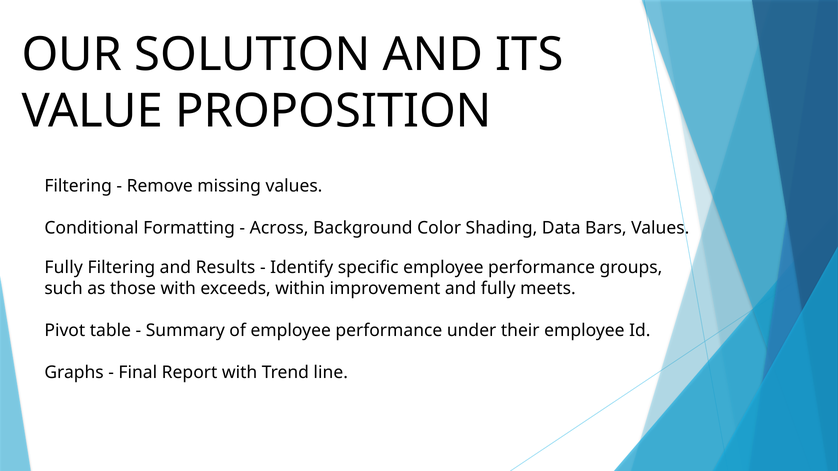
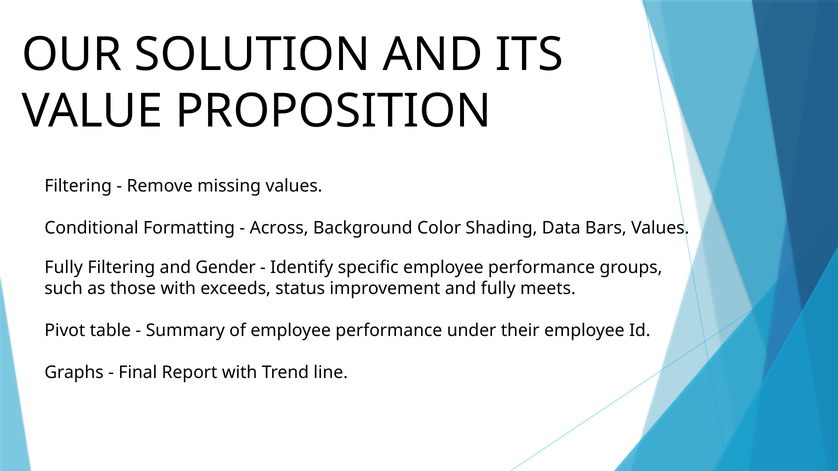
Results: Results -> Gender
within: within -> status
